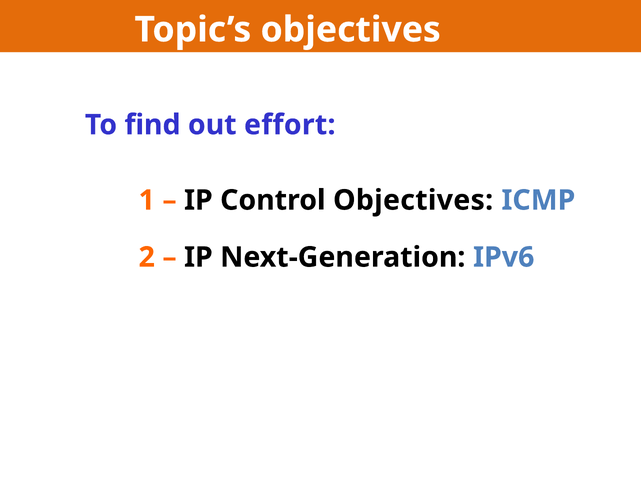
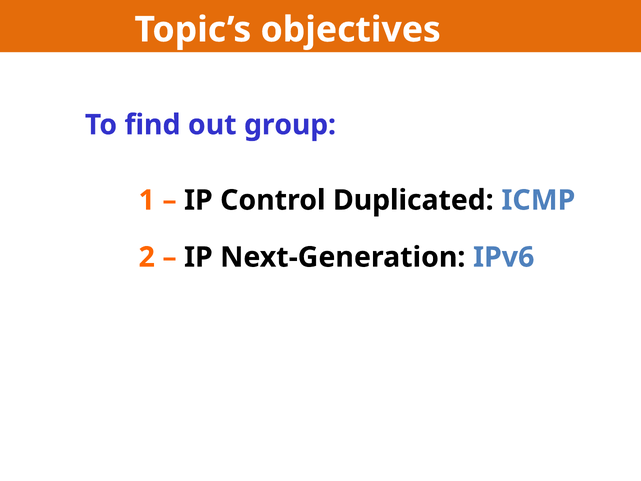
effort: effort -> group
Control Objectives: Objectives -> Duplicated
